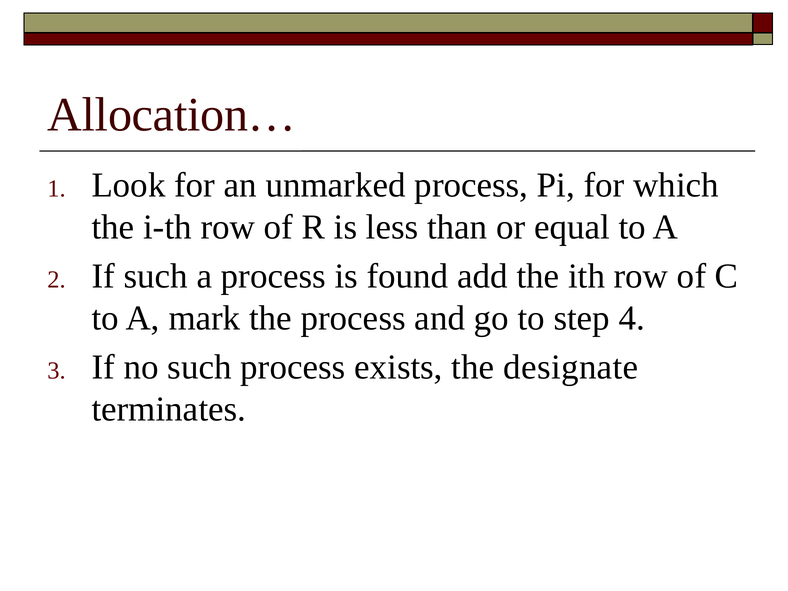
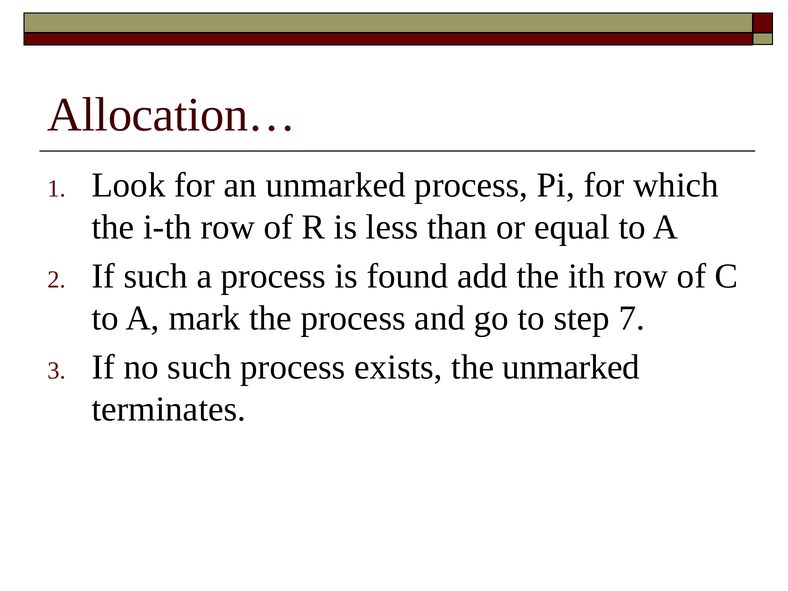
4: 4 -> 7
the designate: designate -> unmarked
